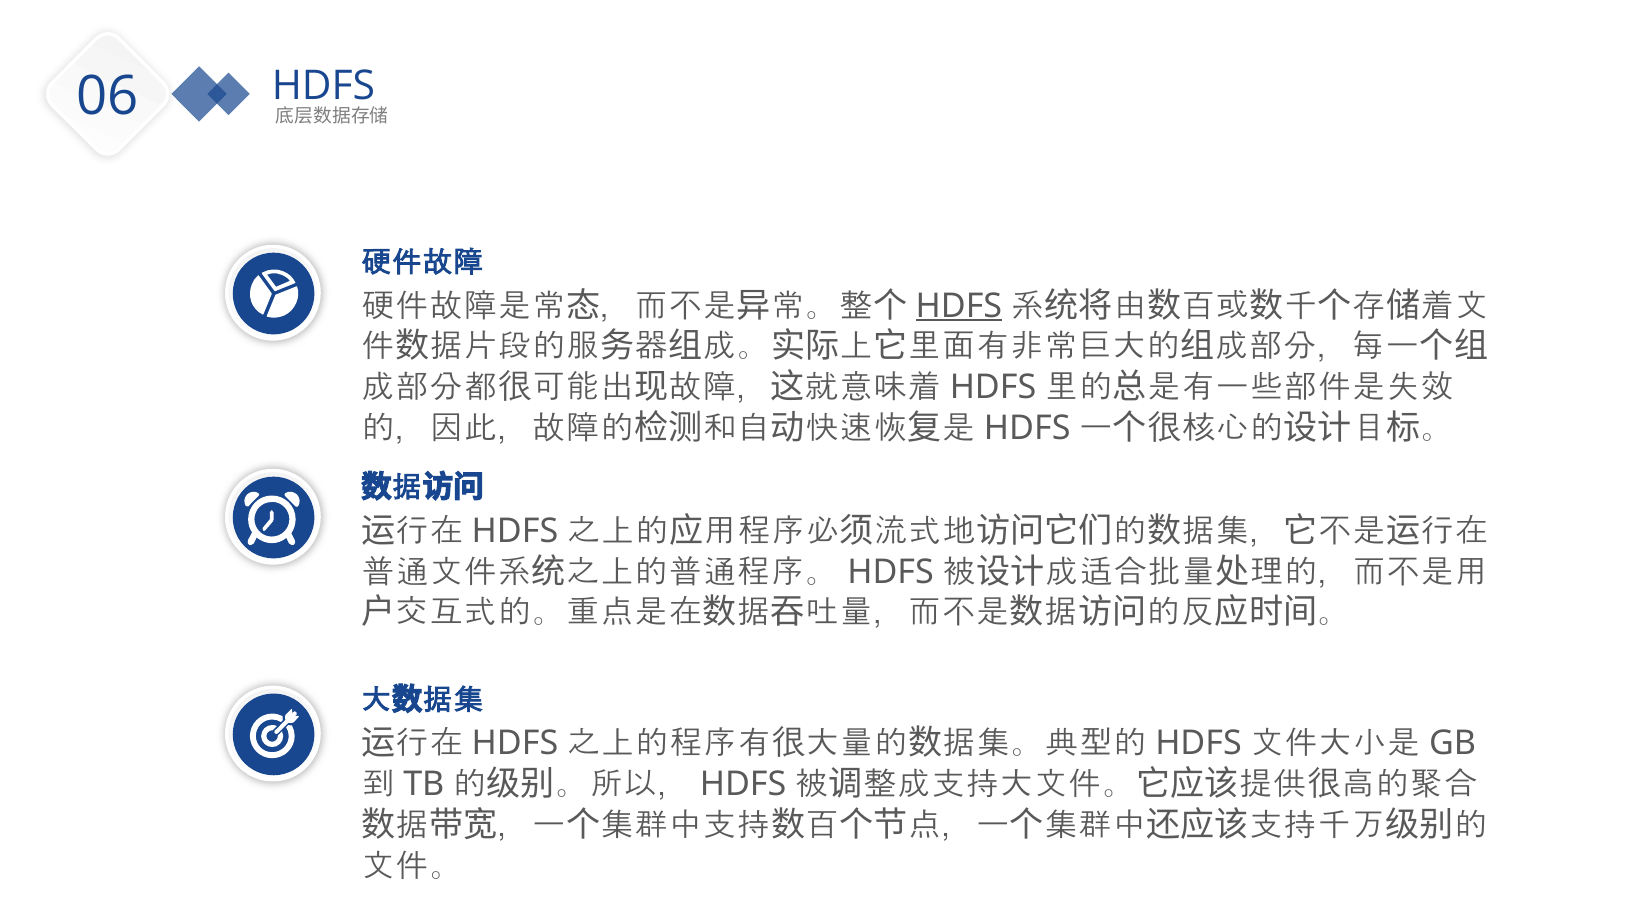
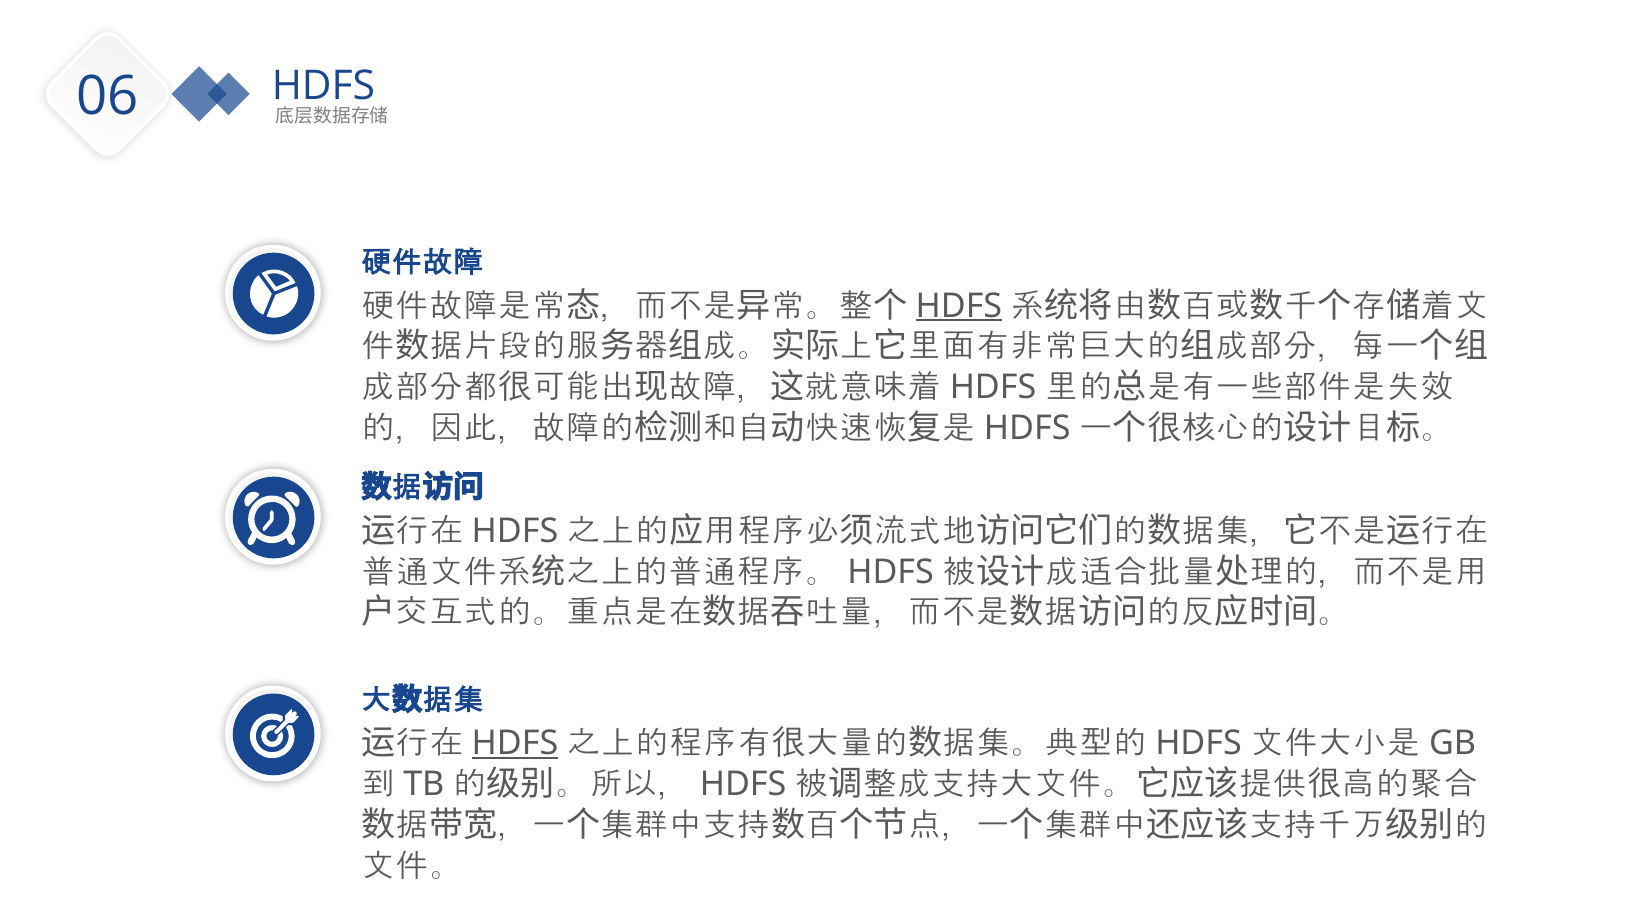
HDFS at (515, 743) underline: none -> present
